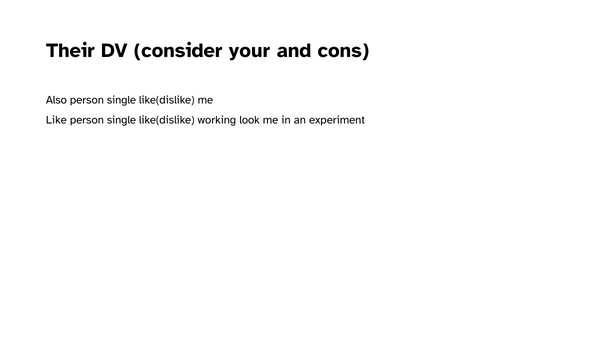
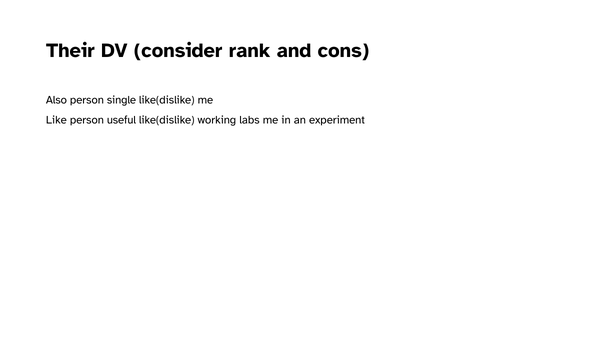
your: your -> rank
single at (121, 120): single -> useful
look: look -> labs
